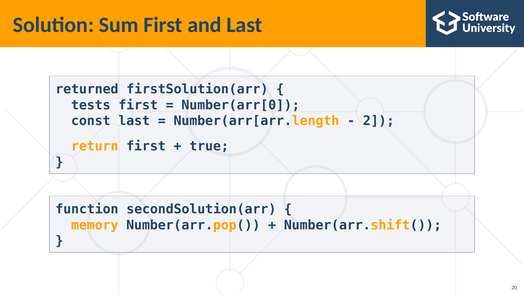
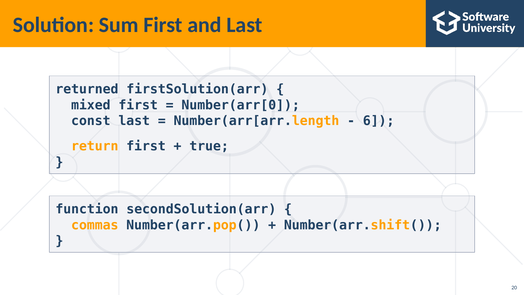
tests: tests -> mixed
2: 2 -> 6
memory: memory -> commas
